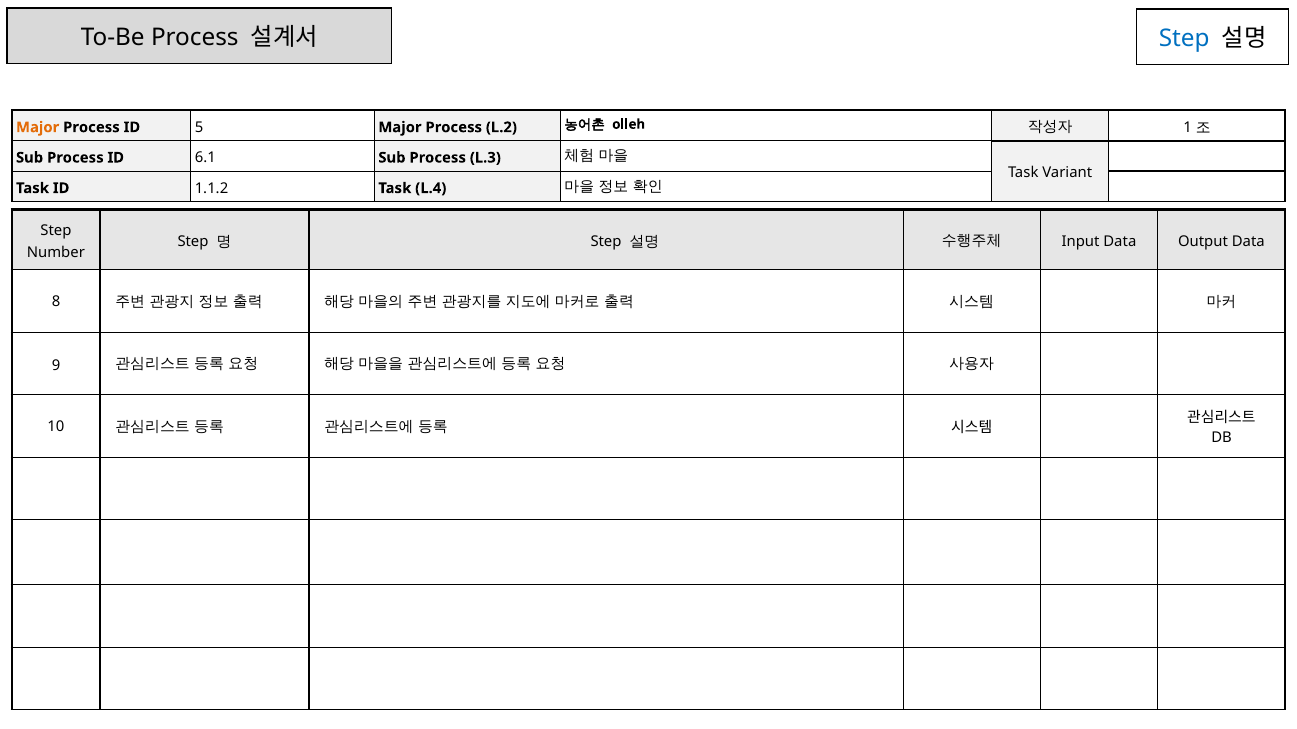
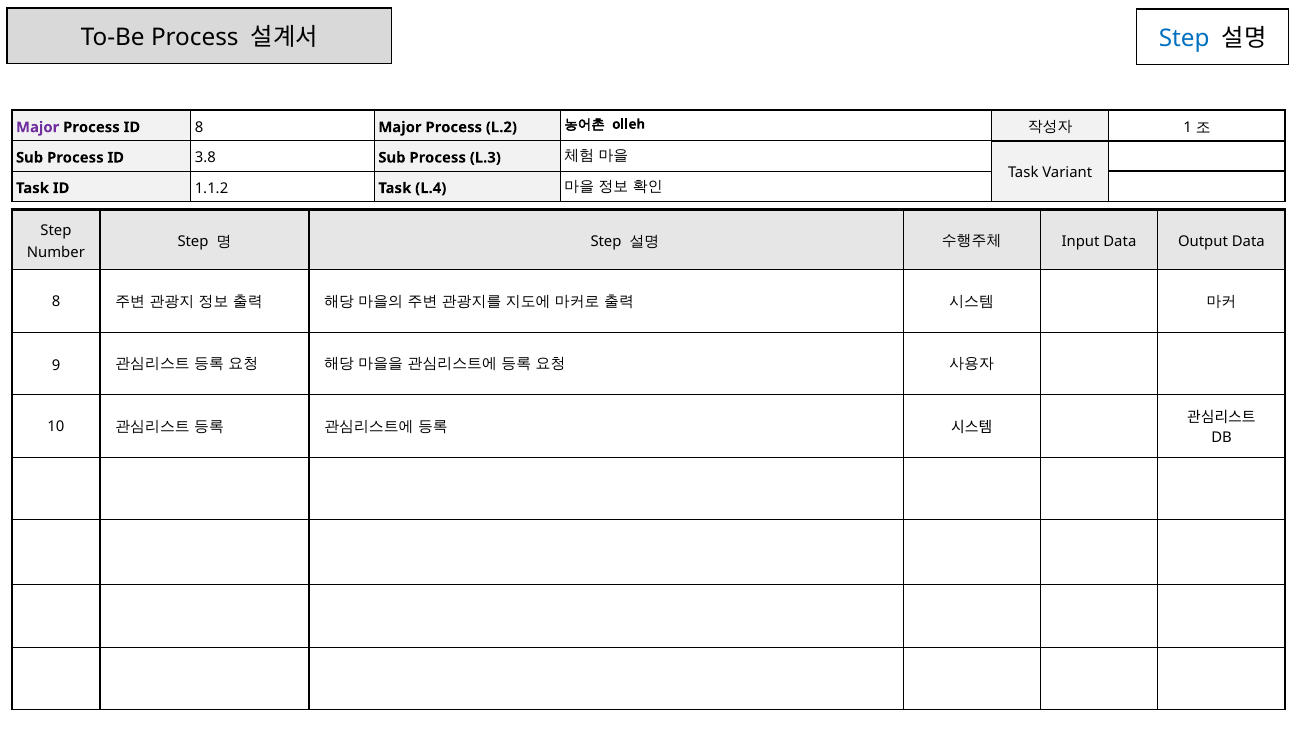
Major at (38, 127) colour: orange -> purple
ID 5: 5 -> 8
6.1: 6.1 -> 3.8
